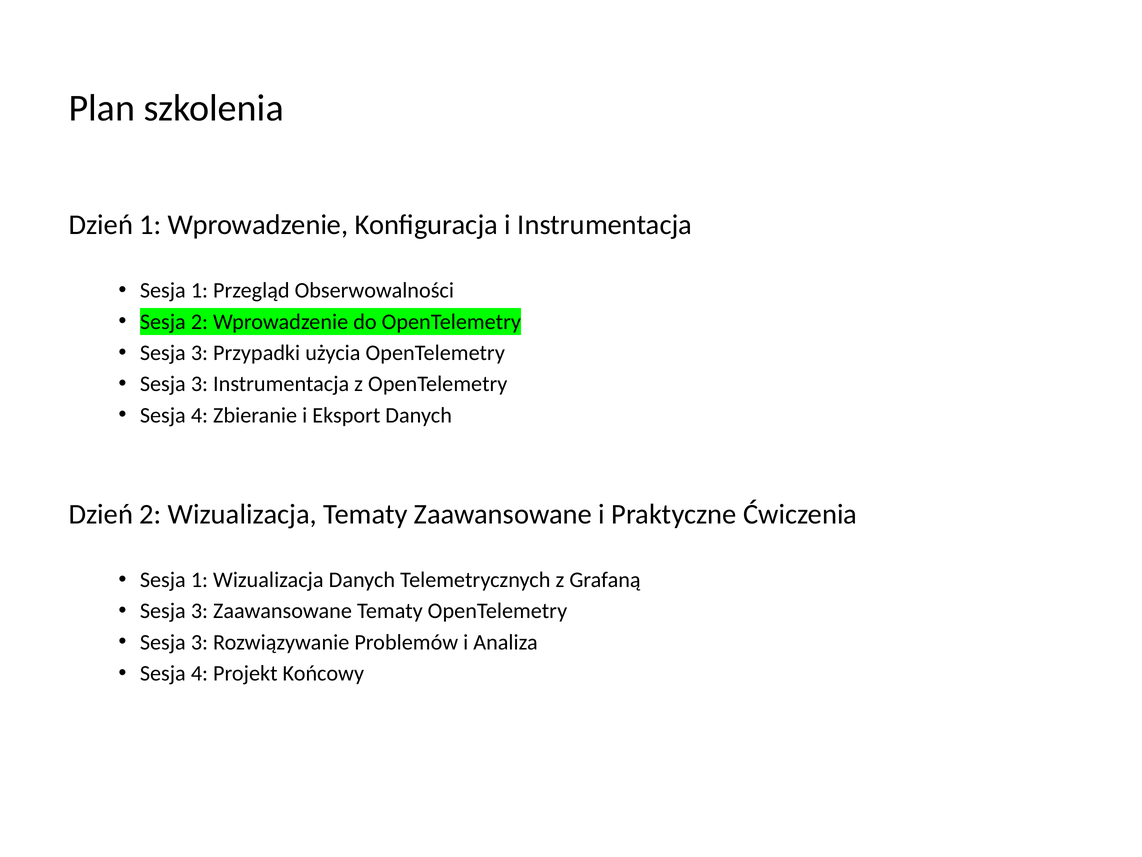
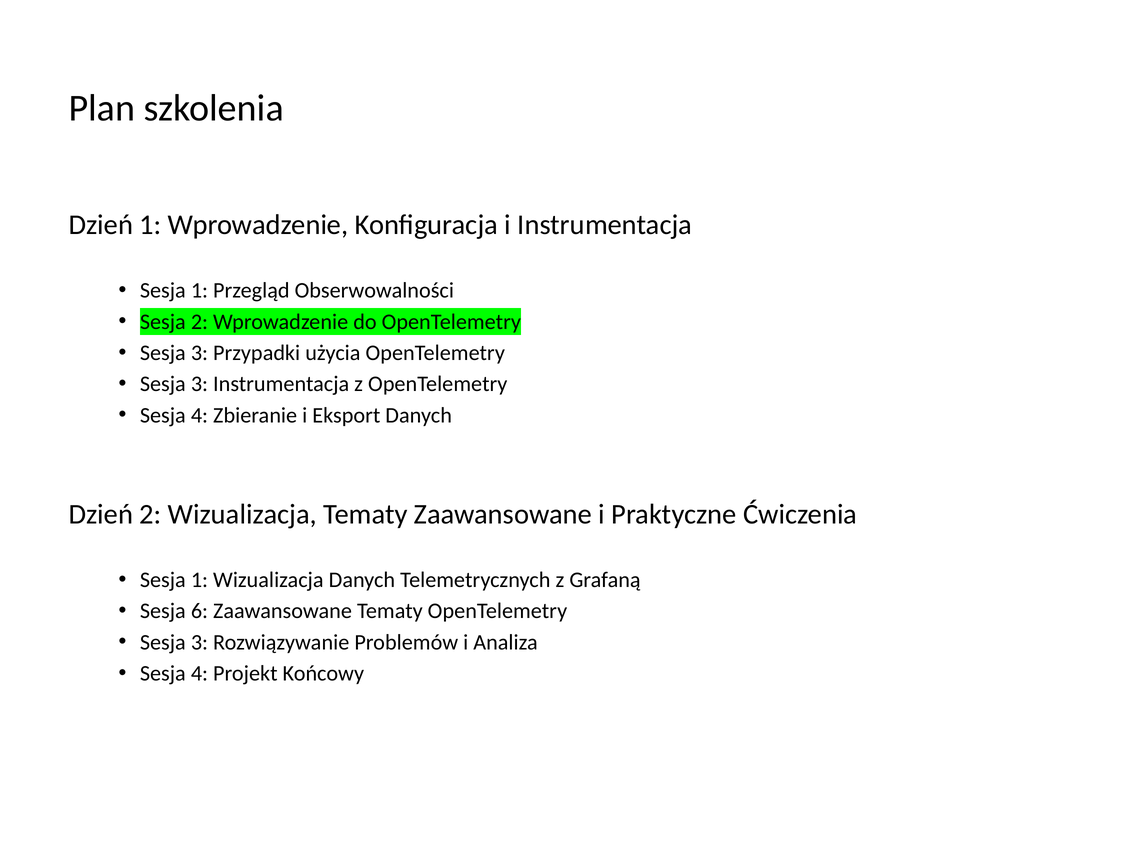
3 at (199, 611): 3 -> 6
